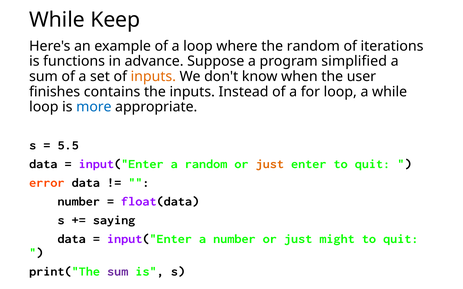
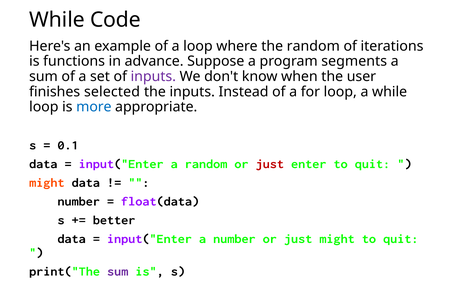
Keep: Keep -> Code
simplified: simplified -> segments
inputs at (153, 77) colour: orange -> purple
contains: contains -> selected
5.5: 5.5 -> 0.1
just at (270, 164) colour: orange -> red
error at (47, 183): error -> might
saying: saying -> better
